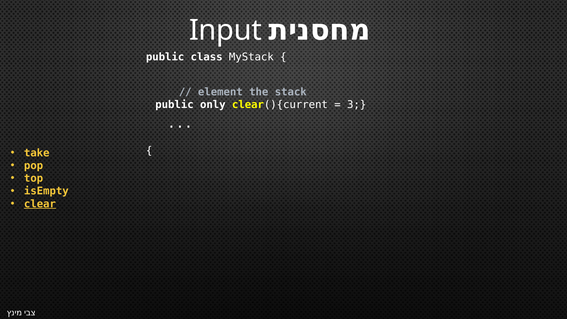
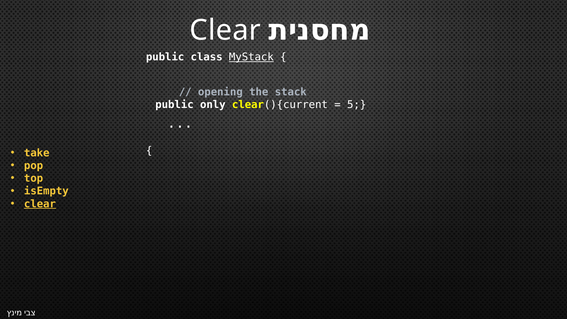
Input at (225, 30): Input -> Clear
MyStack underline: none -> present
element: element -> opening
3: 3 -> 5
